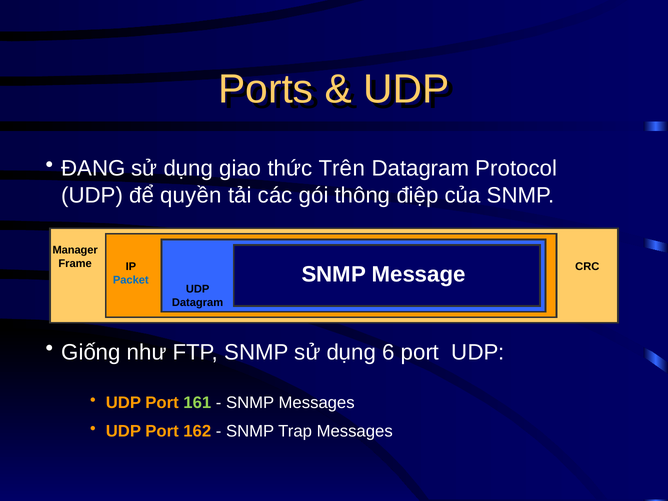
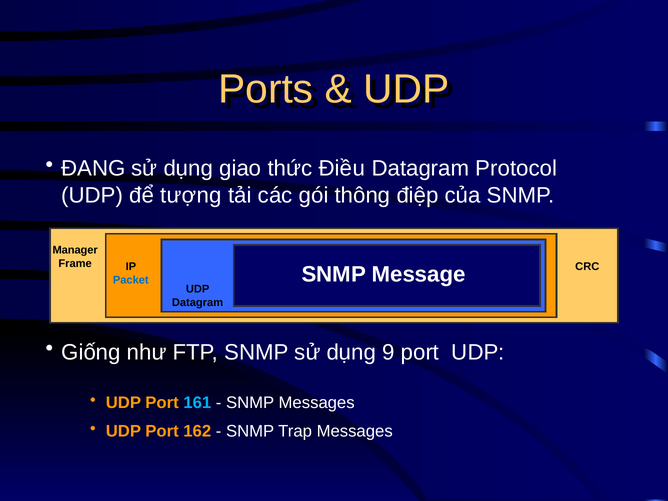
Trên: Trên -> Điều
quyền: quyền -> tượng
6: 6 -> 9
161 colour: light green -> light blue
